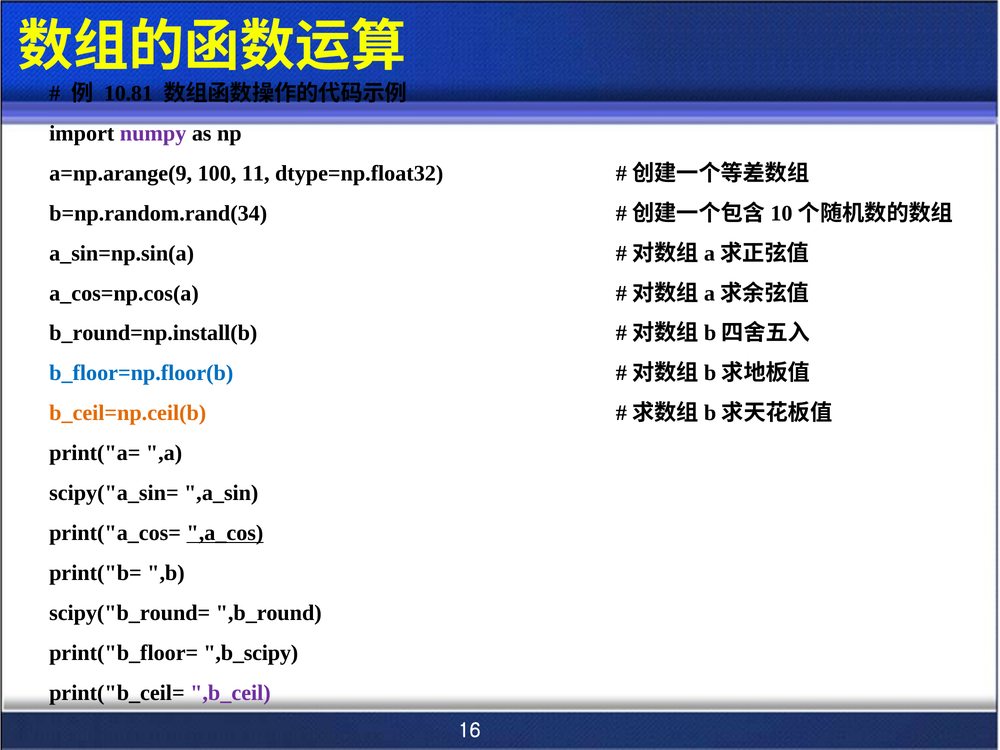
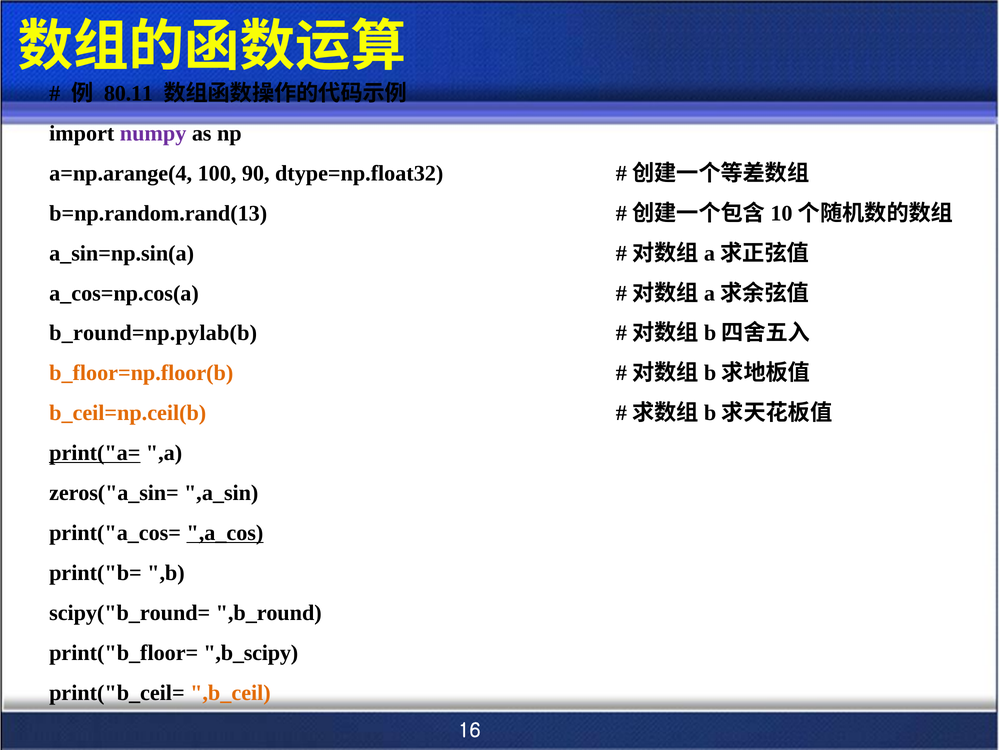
10.81: 10.81 -> 80.11
a=np.arange(9: a=np.arange(9 -> a=np.arange(4
11: 11 -> 90
b=np.random.rand(34: b=np.random.rand(34 -> b=np.random.rand(13
b_round=np.install(b: b_round=np.install(b -> b_round=np.pylab(b
b_floor=np.floor(b colour: blue -> orange
print("a= underline: none -> present
scipy("a_sin=: scipy("a_sin= -> zeros("a_sin=
,b_ceil colour: purple -> orange
